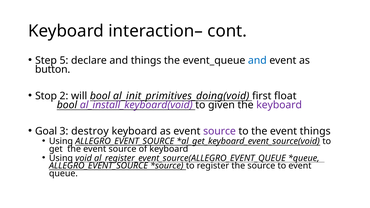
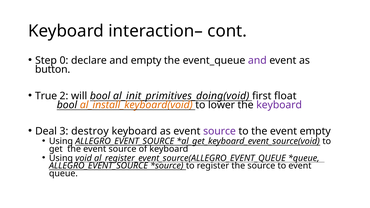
5: 5 -> 0
and things: things -> empty
and at (257, 61) colour: blue -> purple
Stop: Stop -> True
al_install_keyboard(void colour: purple -> orange
given: given -> lower
Goal: Goal -> Deal
event things: things -> empty
